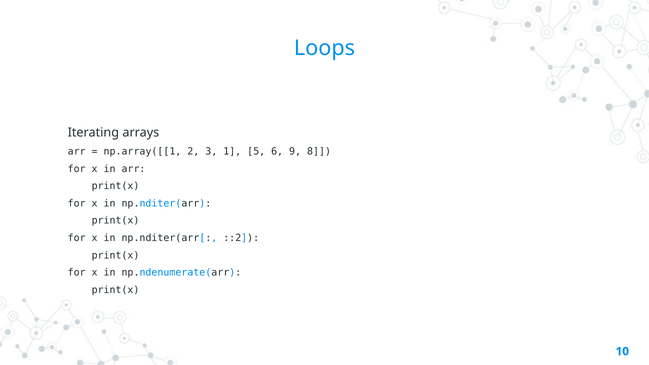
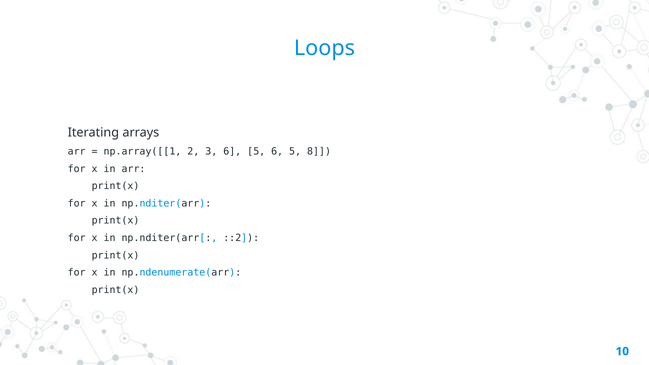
3 1: 1 -> 6
5 6 9: 9 -> 5
